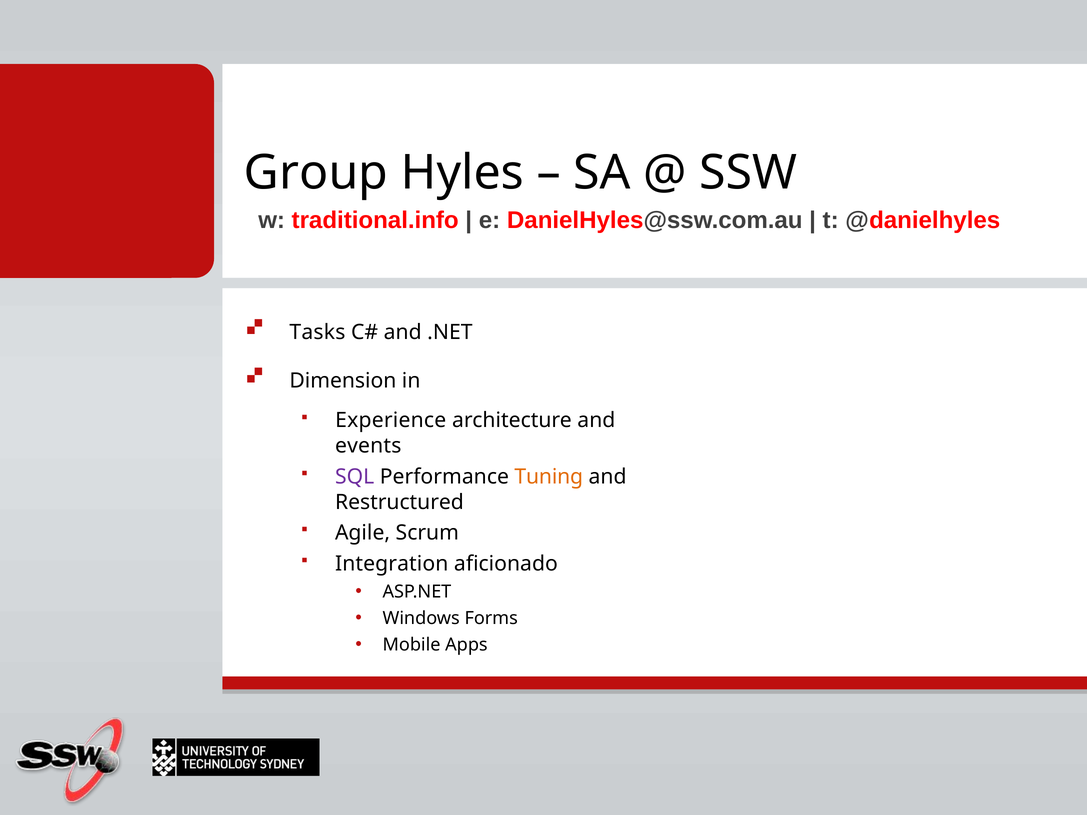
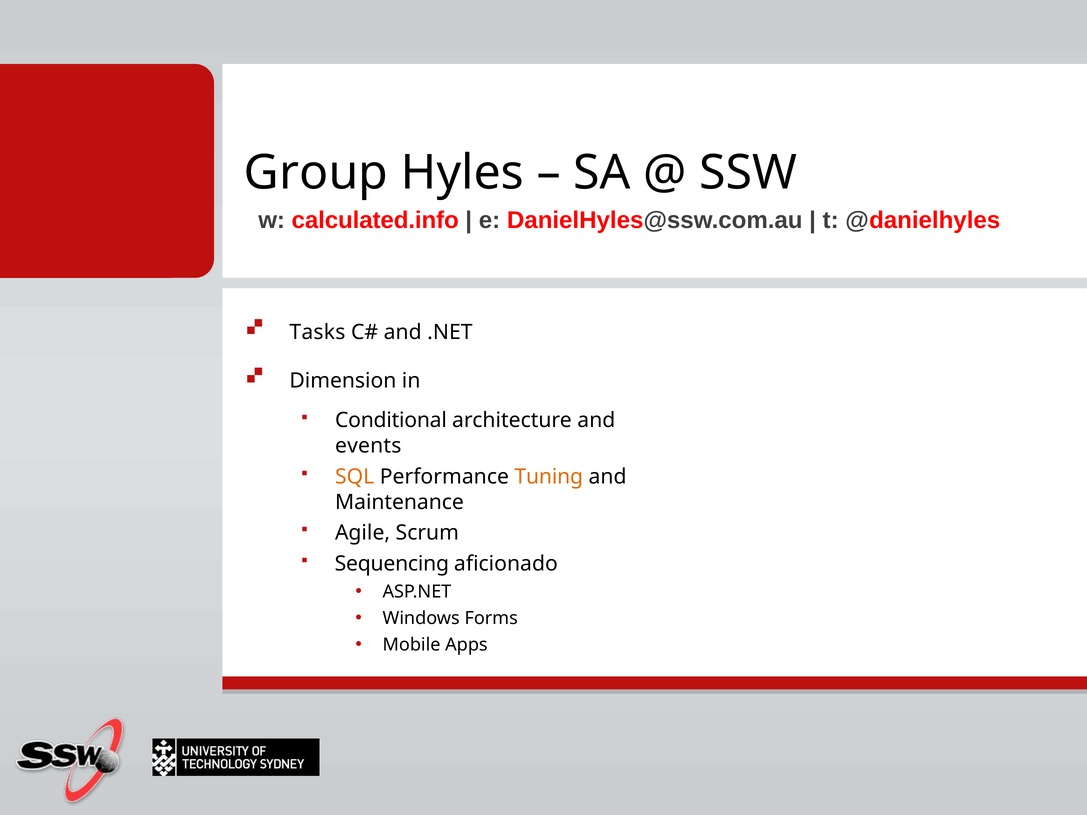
traditional.info: traditional.info -> calculated.info
Experience: Experience -> Conditional
SQL colour: purple -> orange
Restructured: Restructured -> Maintenance
Integration: Integration -> Sequencing
